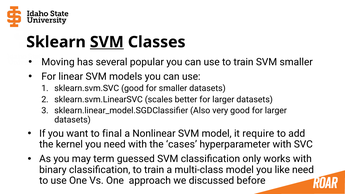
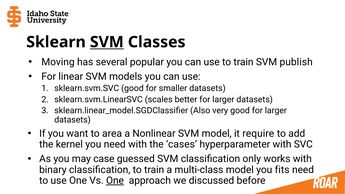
SVM smaller: smaller -> publish
final: final -> area
term: term -> case
like: like -> fits
One at (115, 181) underline: none -> present
